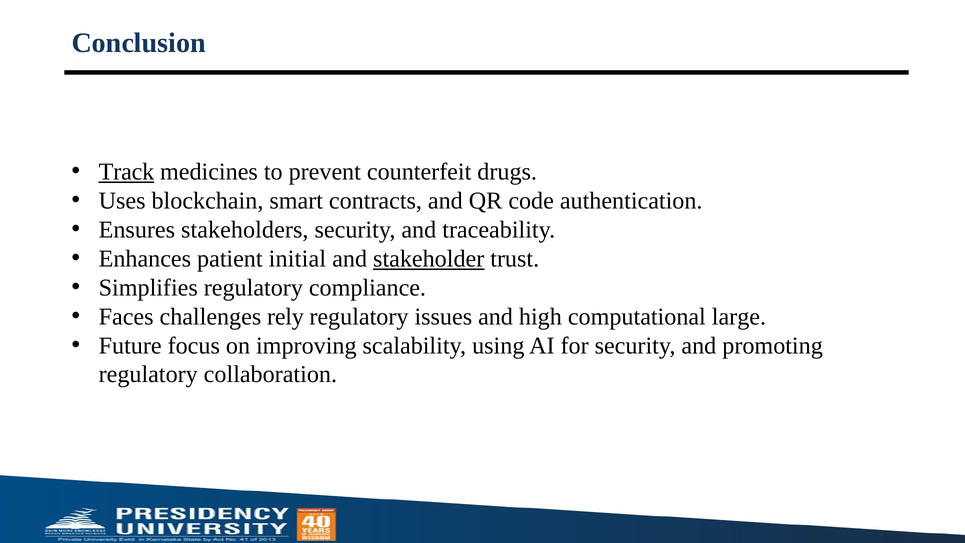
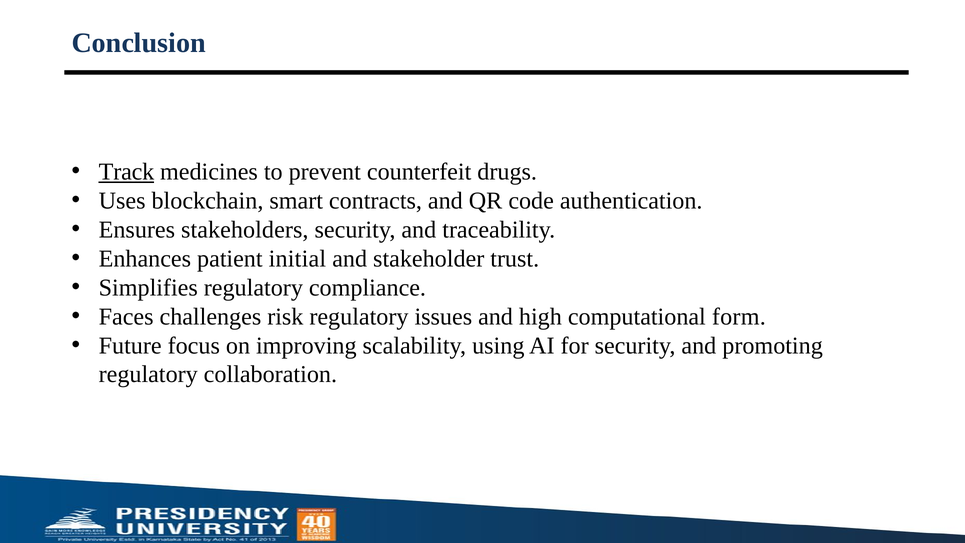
stakeholder underline: present -> none
rely: rely -> risk
large: large -> form
